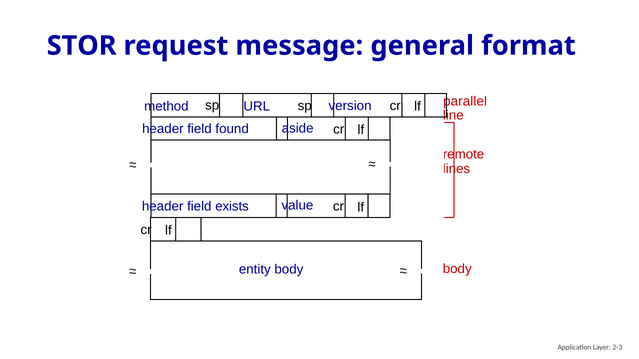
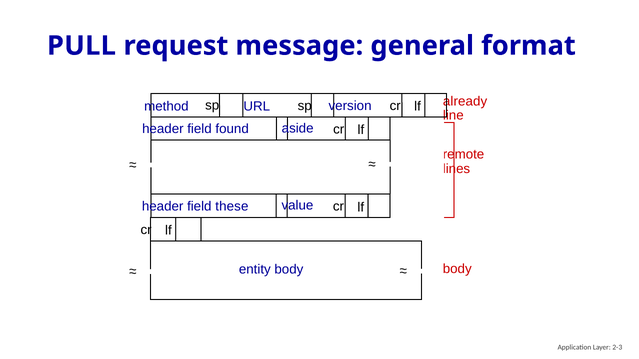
STOR: STOR -> PULL
parallel: parallel -> already
exists: exists -> these
